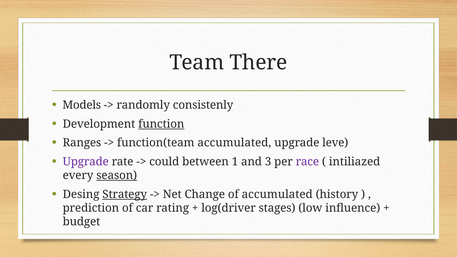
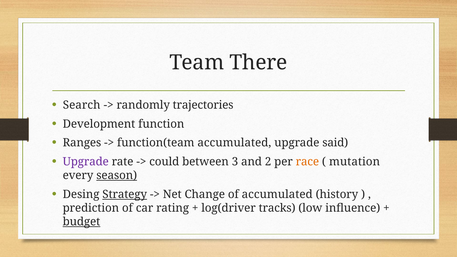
Models: Models -> Search
consistenly: consistenly -> trajectories
function underline: present -> none
leve: leve -> said
1: 1 -> 3
3: 3 -> 2
race colour: purple -> orange
intiliazed: intiliazed -> mutation
stages: stages -> tracks
budget underline: none -> present
